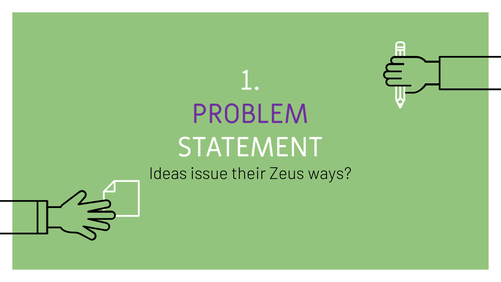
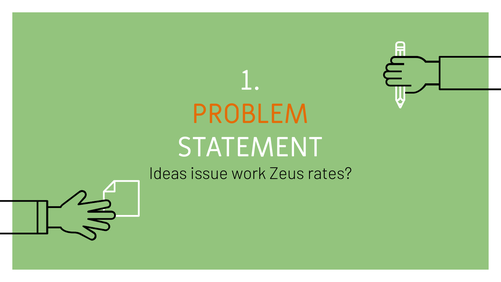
PROBLEM colour: purple -> orange
their: their -> work
ways: ways -> rates
